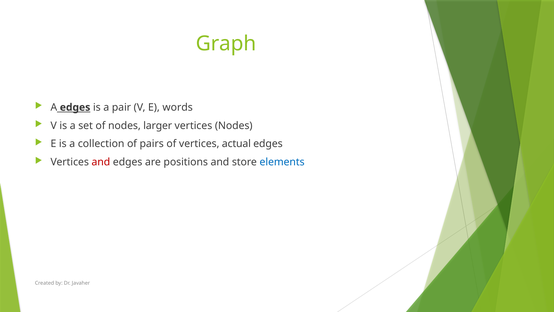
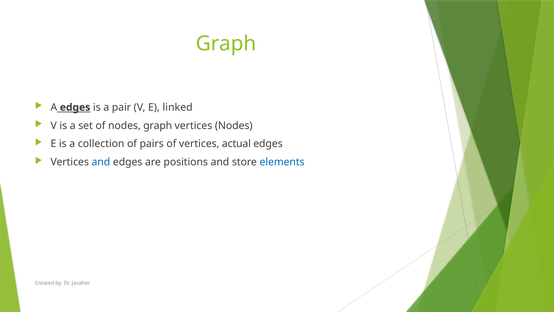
words: words -> linked
nodes larger: larger -> graph
and at (101, 162) colour: red -> blue
